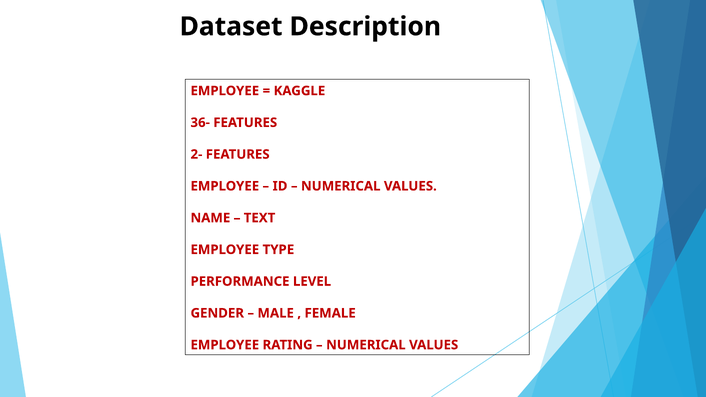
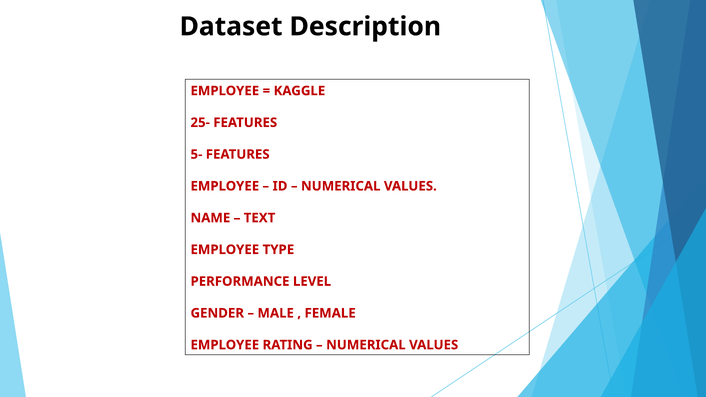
36-: 36- -> 25-
2-: 2- -> 5-
